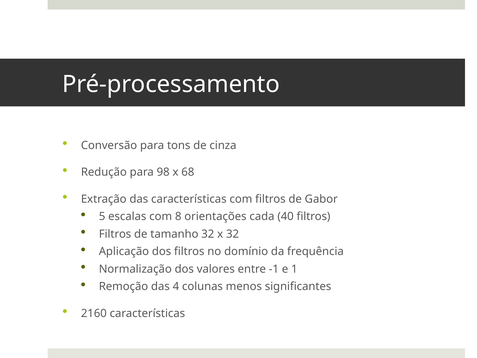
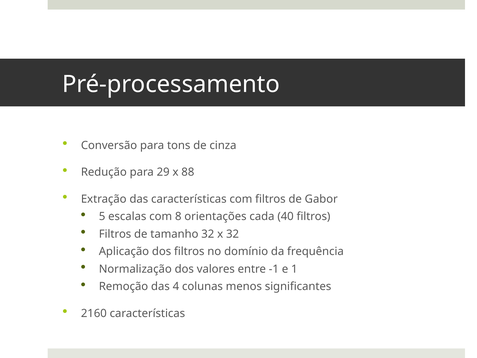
98: 98 -> 29
68: 68 -> 88
